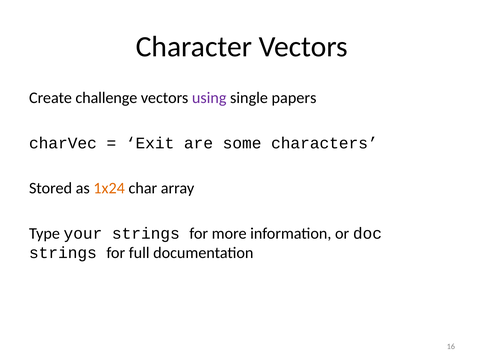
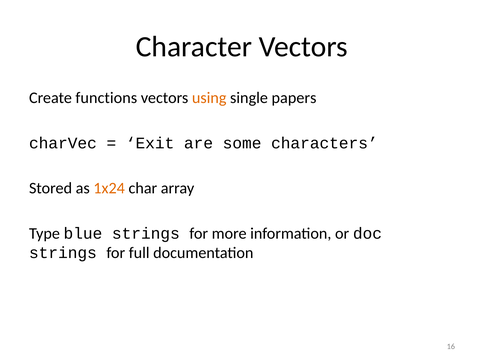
challenge: challenge -> functions
using colour: purple -> orange
your: your -> blue
